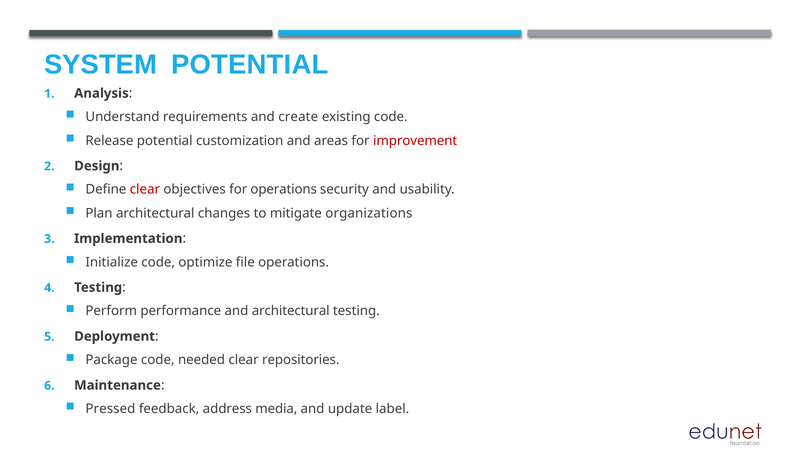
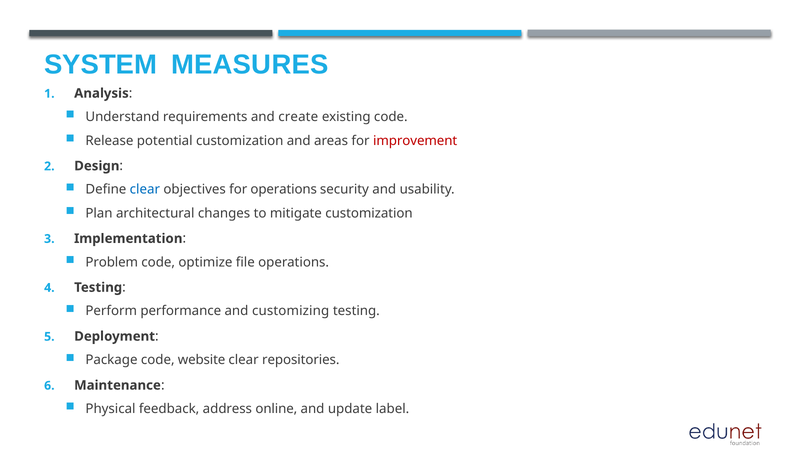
SYSTEM POTENTIAL: POTENTIAL -> MEASURES
clear at (145, 190) colour: red -> blue
mitigate organizations: organizations -> customization
Initialize: Initialize -> Problem
and architectural: architectural -> customizing
needed: needed -> website
Pressed: Pressed -> Physical
media: media -> online
